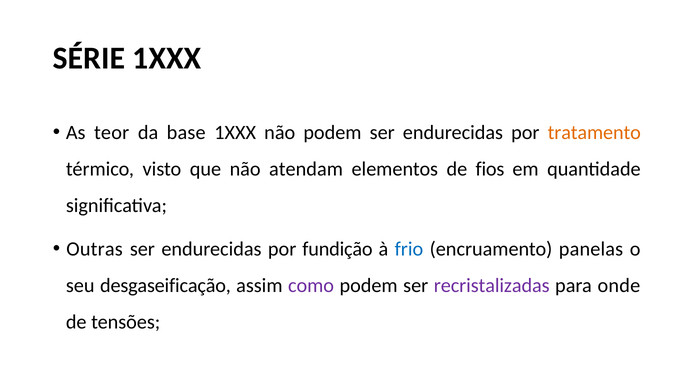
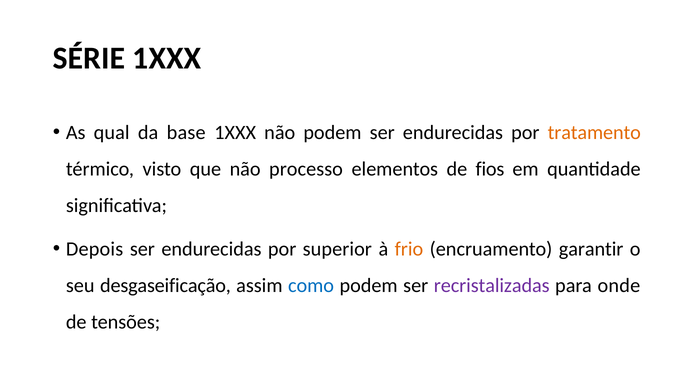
teor: teor -> qual
atendam: atendam -> processo
Outras: Outras -> Depois
fundição: fundição -> superior
frio colour: blue -> orange
panelas: panelas -> garantir
como colour: purple -> blue
